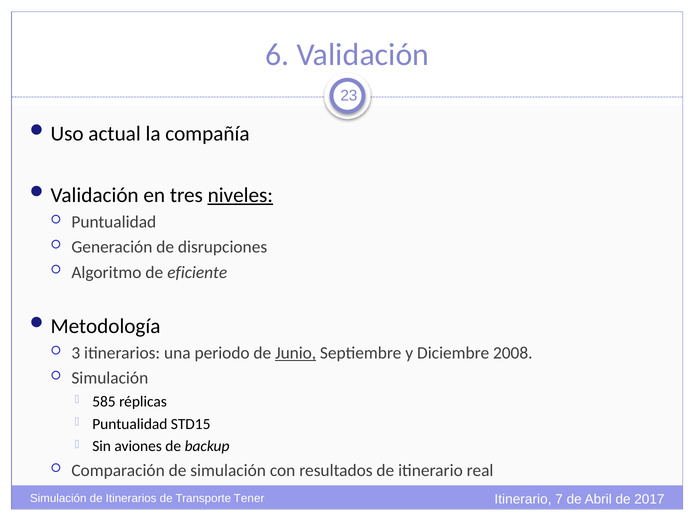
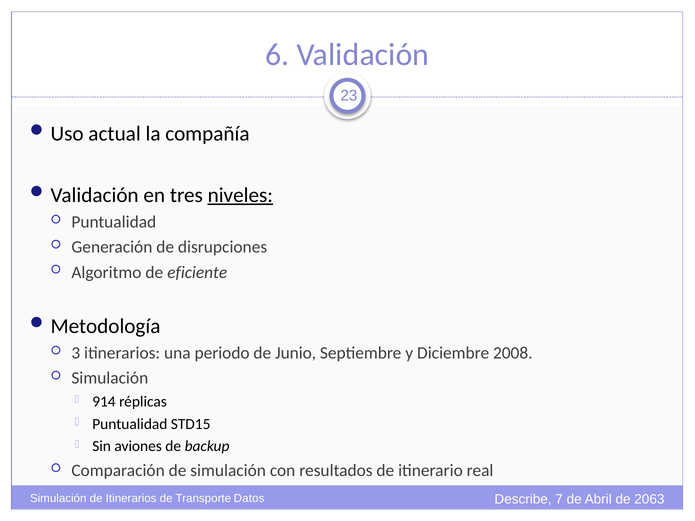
Junio underline: present -> none
585: 585 -> 914
Itinerario at (523, 499): Itinerario -> Describe
2017: 2017 -> 2063
Tener: Tener -> Datos
